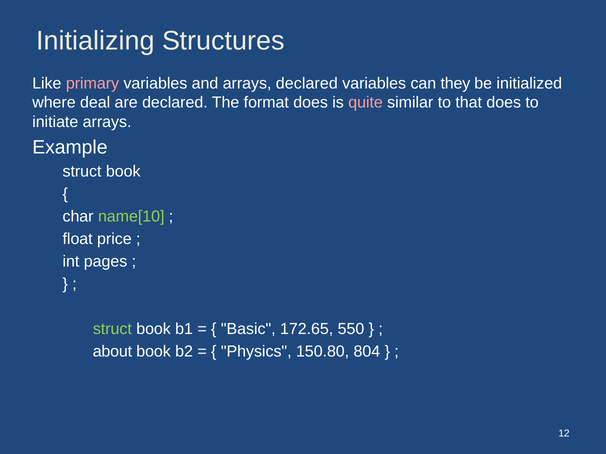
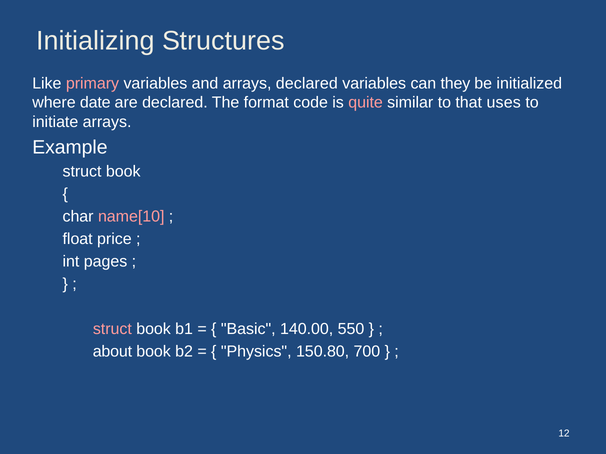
deal: deal -> date
format does: does -> code
that does: does -> uses
name[10 colour: light green -> pink
struct at (112, 329) colour: light green -> pink
172.65: 172.65 -> 140.00
804: 804 -> 700
